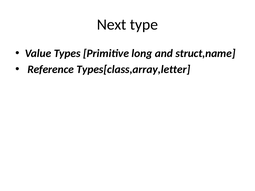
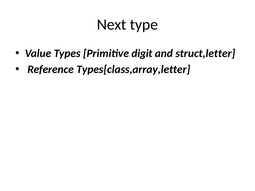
long: long -> digit
struct,name: struct,name -> struct,letter
